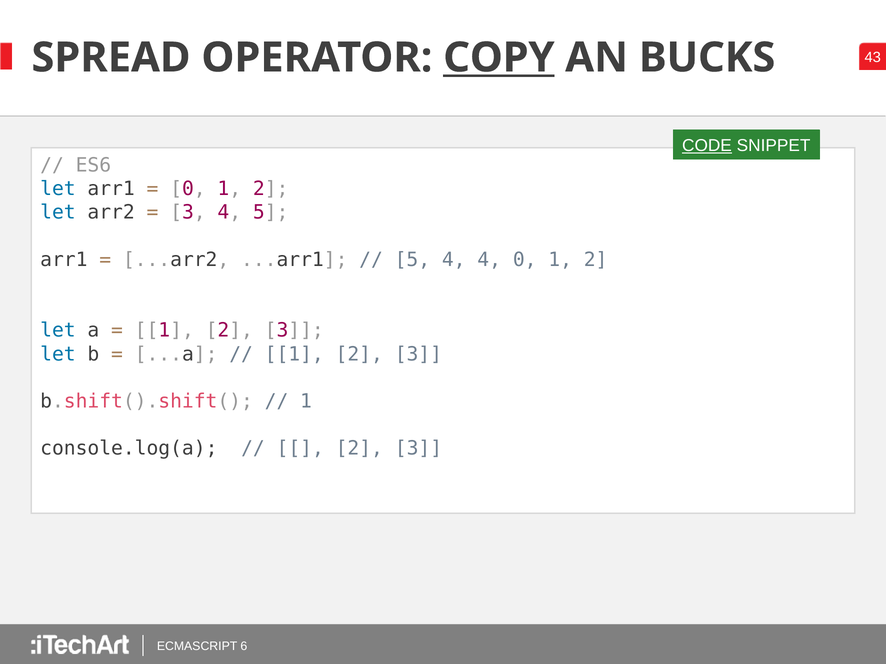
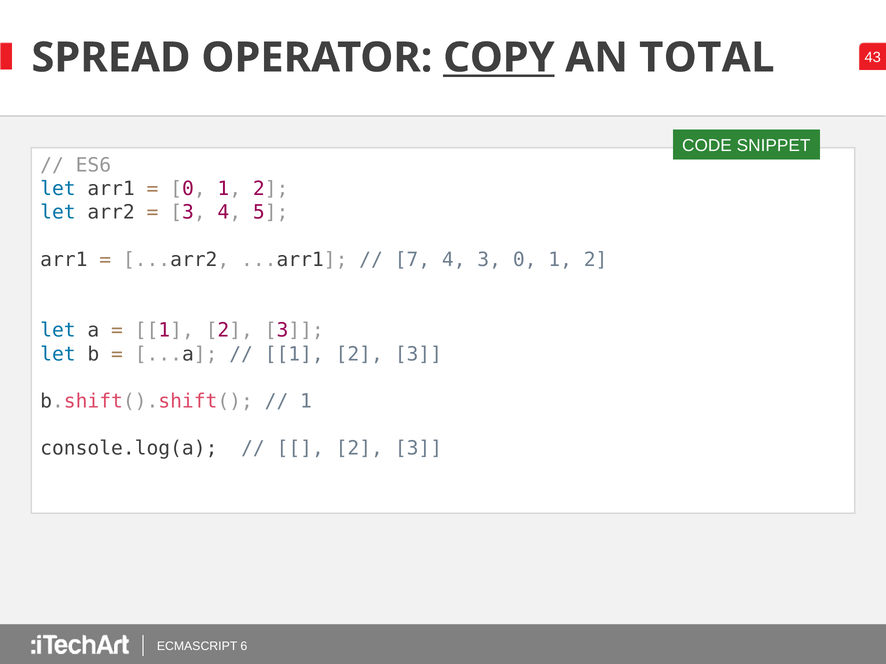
BUCKS: BUCKS -> TOTAL
CODE underline: present -> none
5 at (412, 260): 5 -> 7
4 4: 4 -> 3
